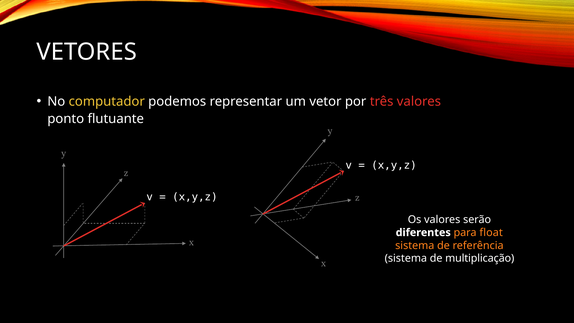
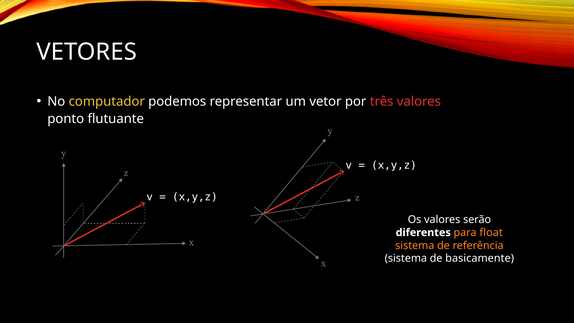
multiplicação: multiplicação -> basicamente
